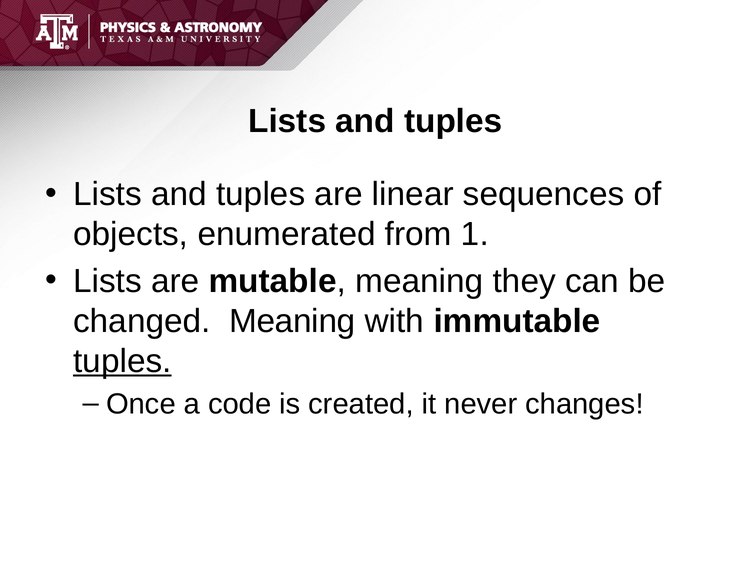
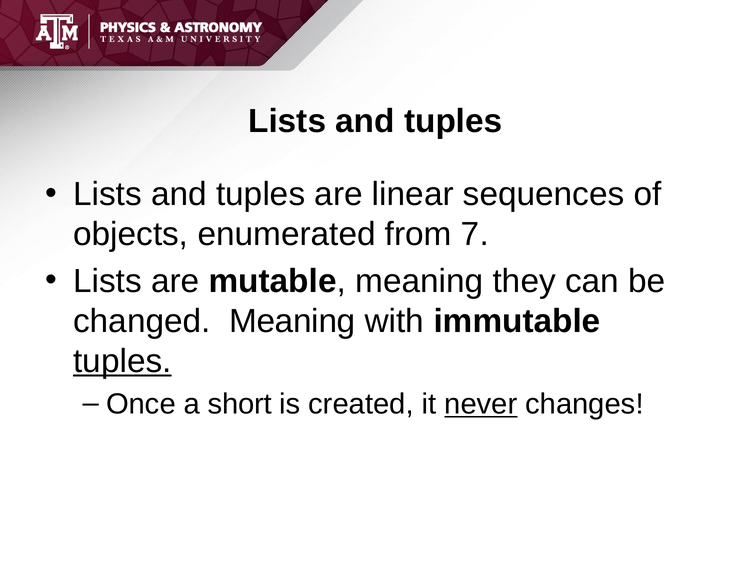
1: 1 -> 7
code: code -> short
never underline: none -> present
